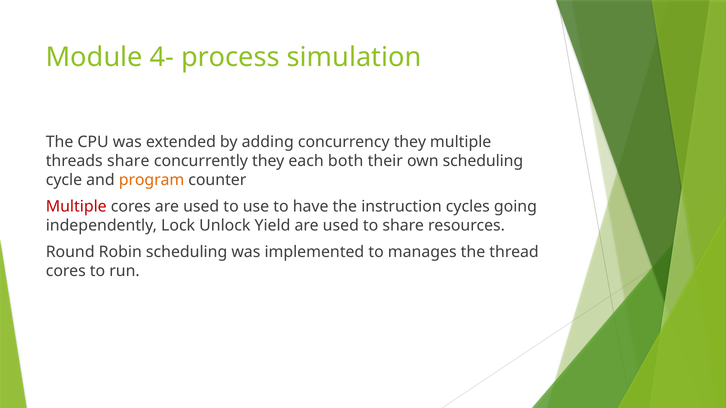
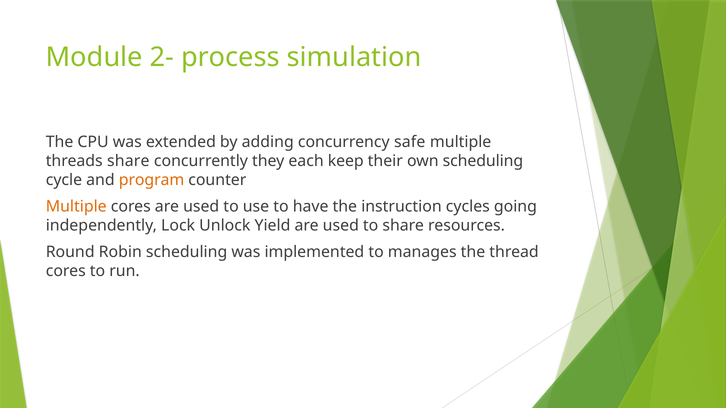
4-: 4- -> 2-
concurrency they: they -> safe
both: both -> keep
Multiple at (76, 207) colour: red -> orange
